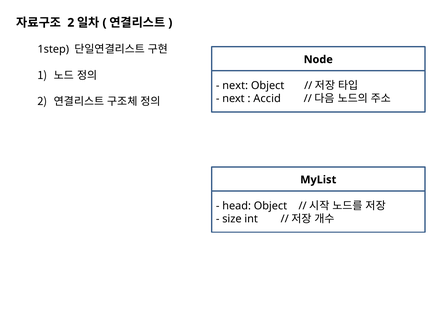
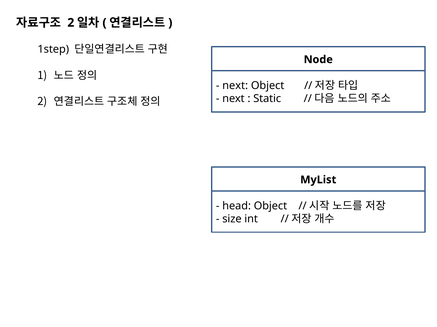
Accid: Accid -> Static
